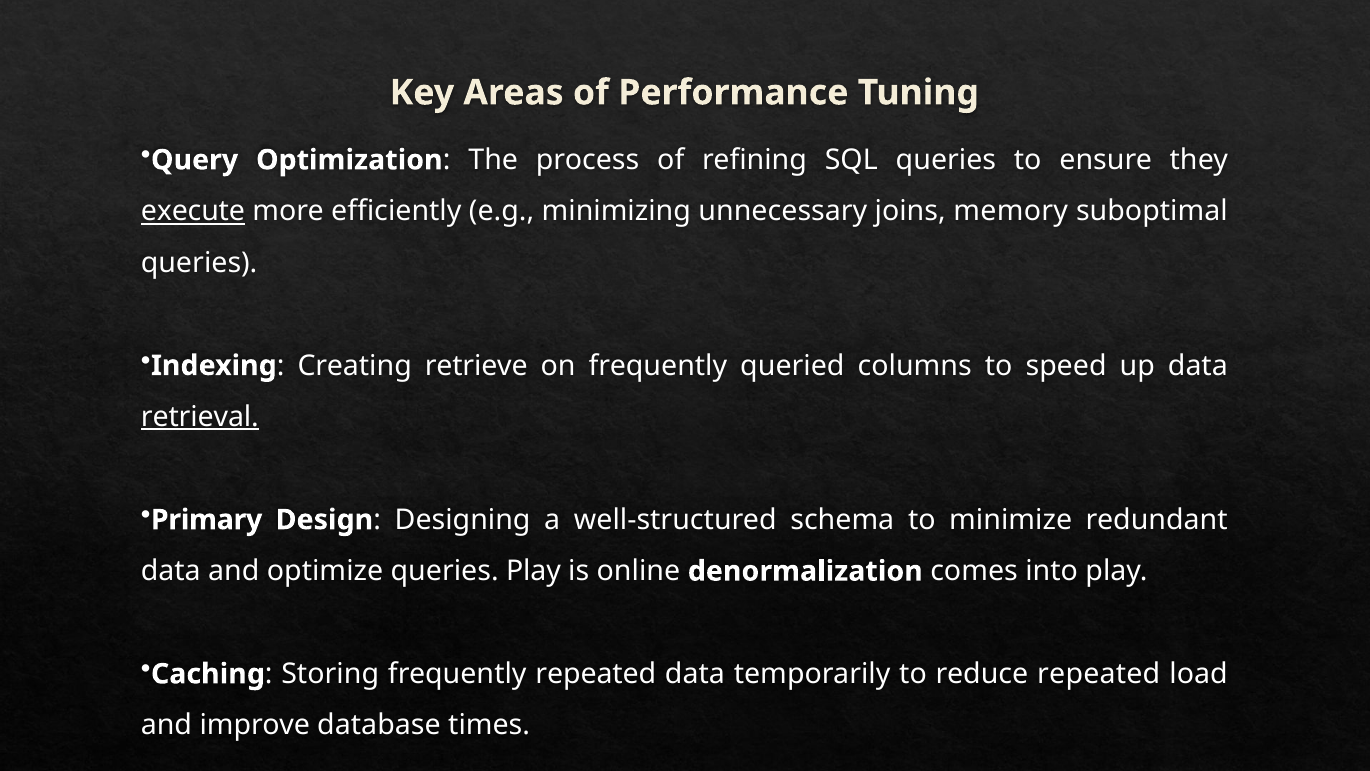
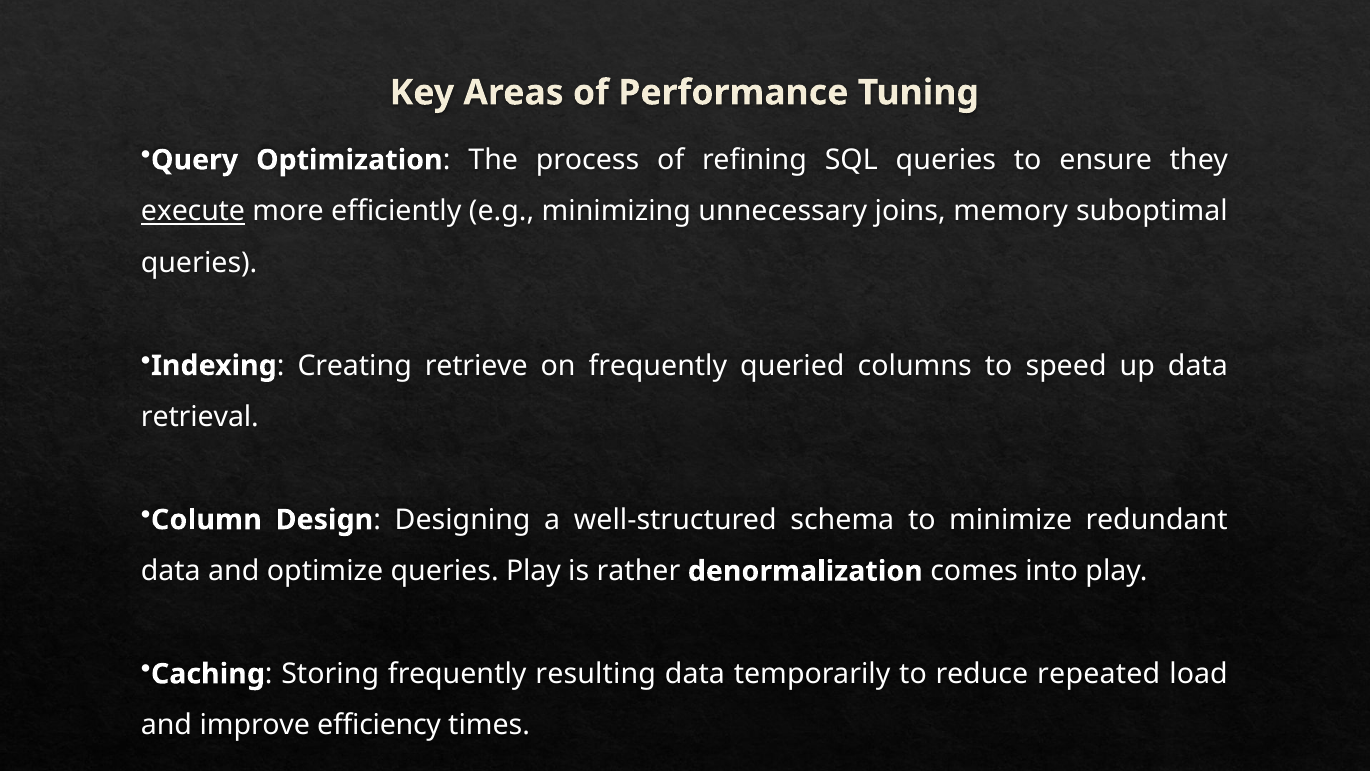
retrieval underline: present -> none
Primary: Primary -> Column
online: online -> rather
frequently repeated: repeated -> resulting
database: database -> efficiency
